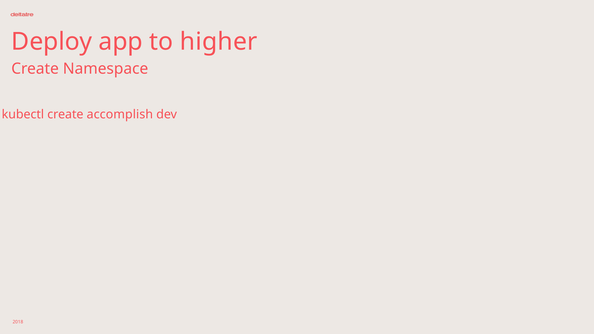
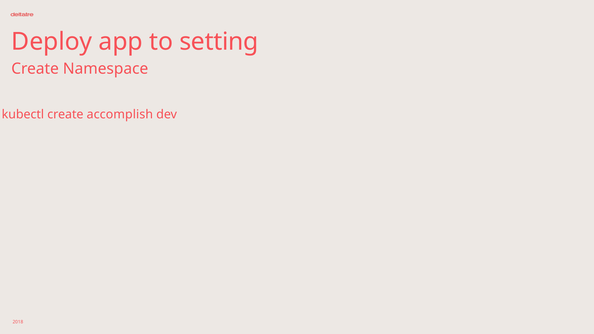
higher: higher -> setting
